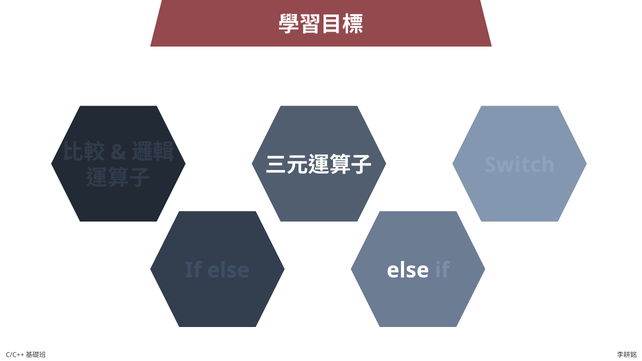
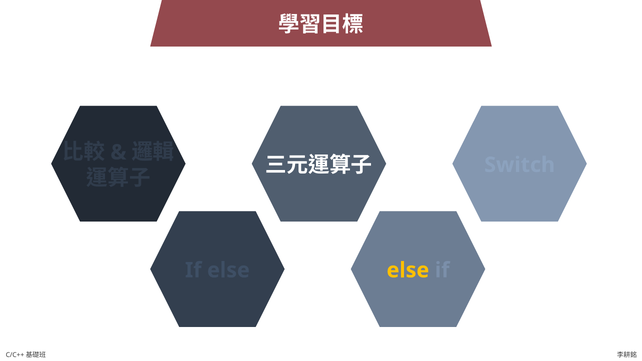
else at (408, 270) colour: white -> yellow
